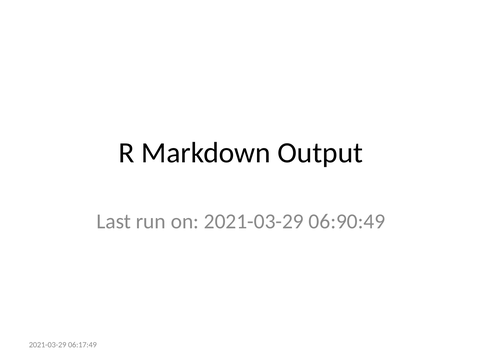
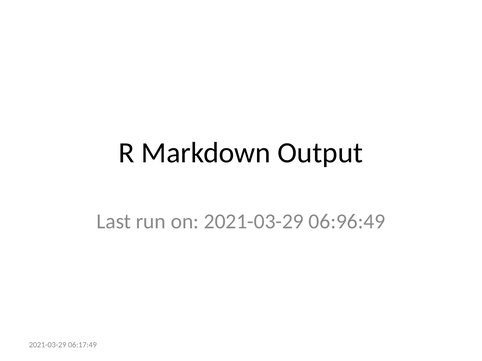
06:90:49: 06:90:49 -> 06:96:49
